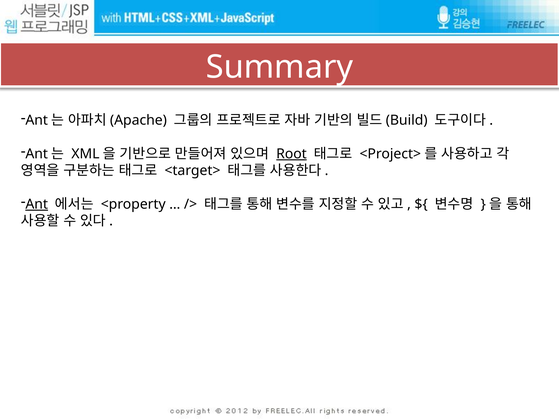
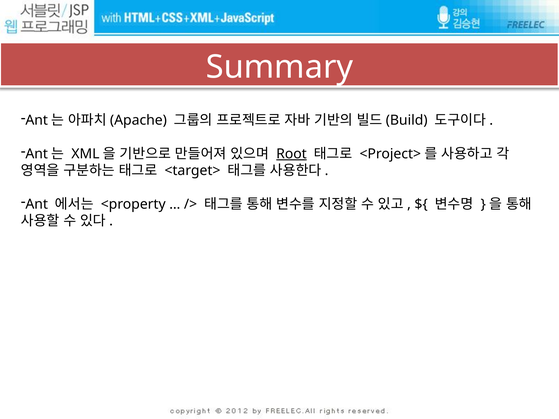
Ant underline: present -> none
